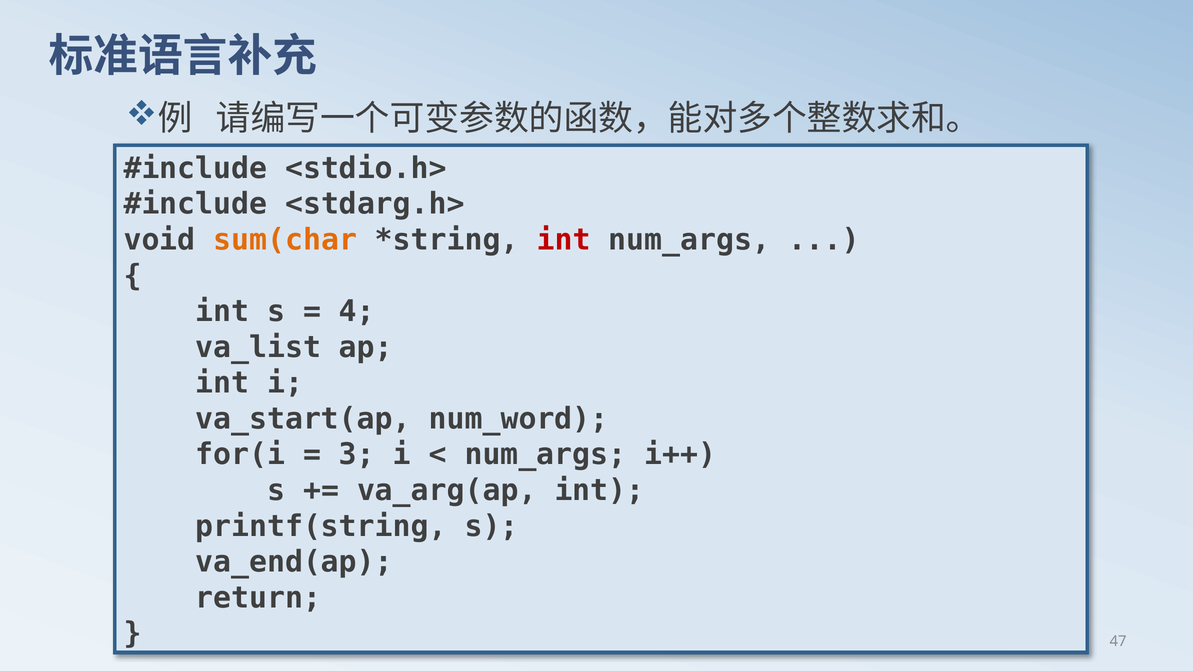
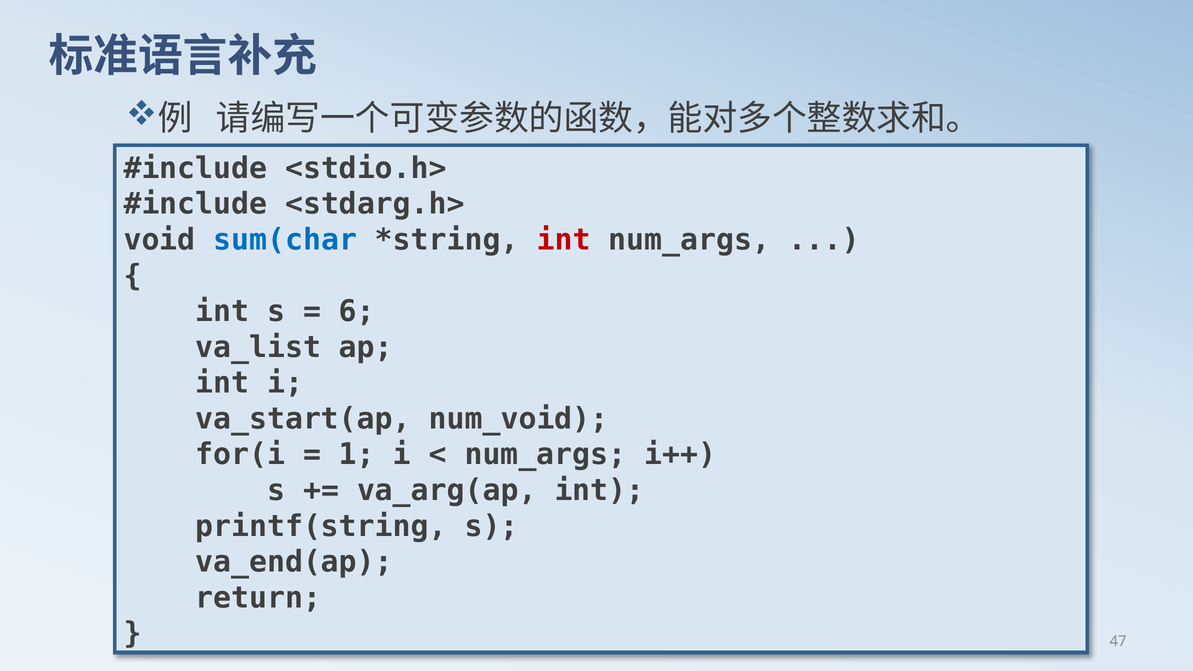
sum(char colour: orange -> blue
4: 4 -> 6
num_word: num_word -> num_void
3: 3 -> 1
